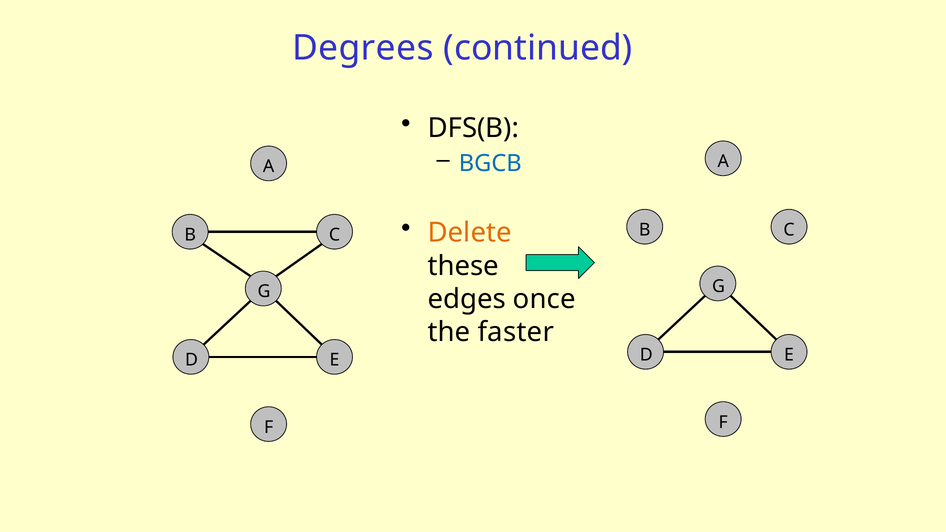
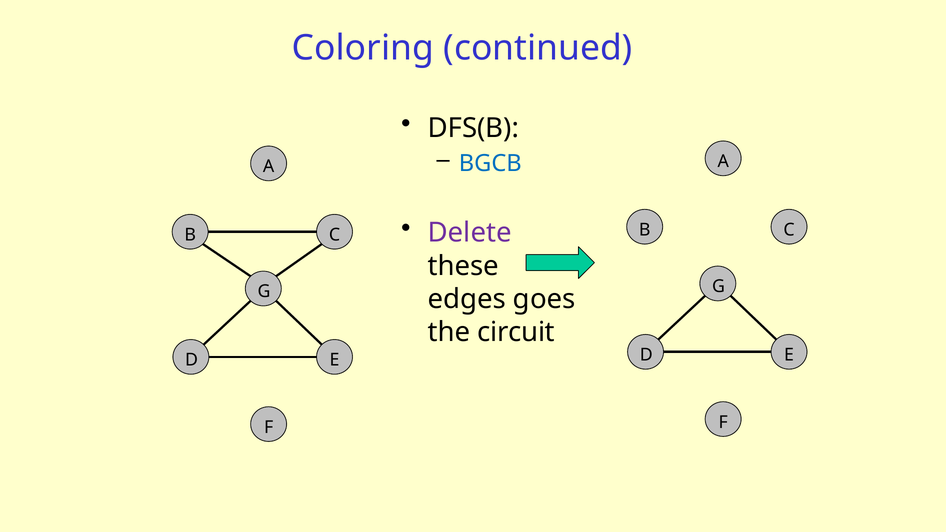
Degrees: Degrees -> Coloring
Delete colour: orange -> purple
once: once -> goes
faster: faster -> circuit
